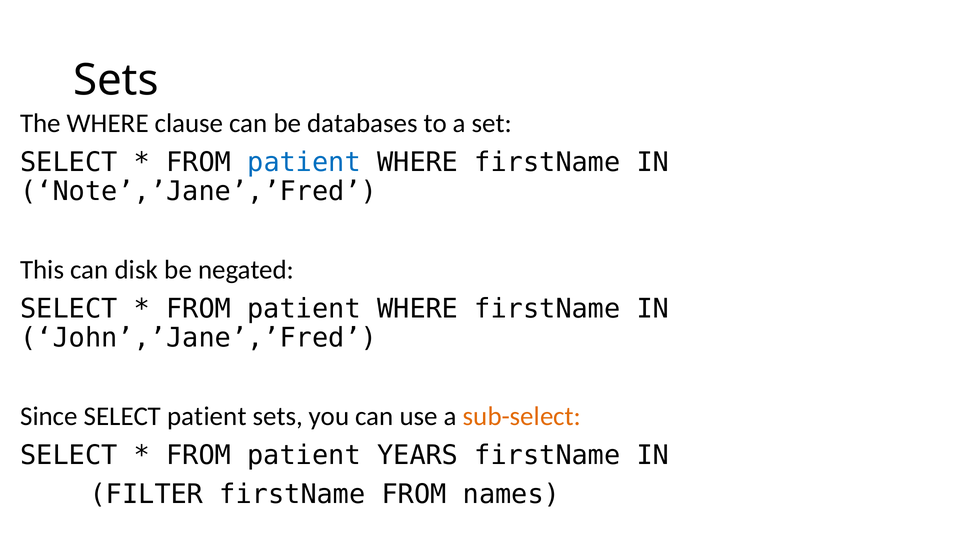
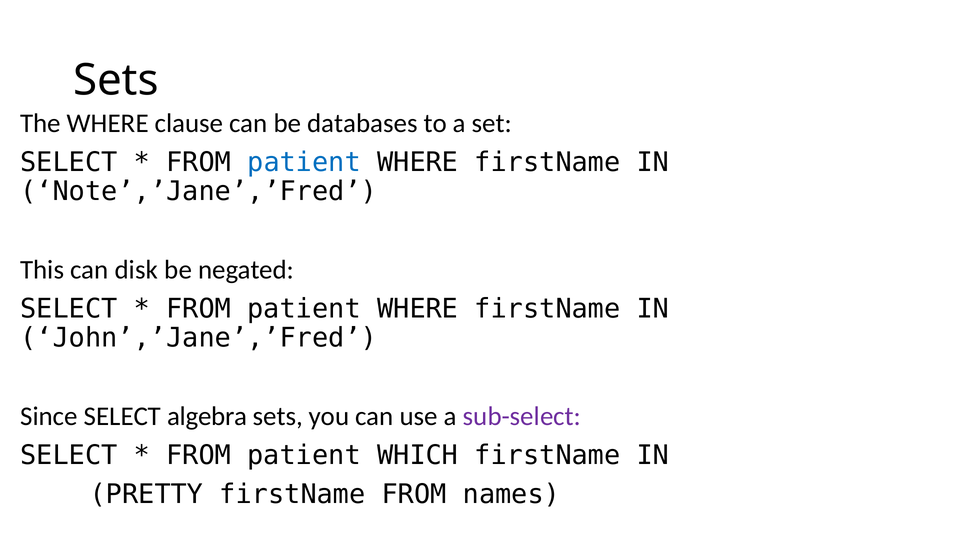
SELECT patient: patient -> algebra
sub-select colour: orange -> purple
YEARS: YEARS -> WHICH
FILTER: FILTER -> PRETTY
